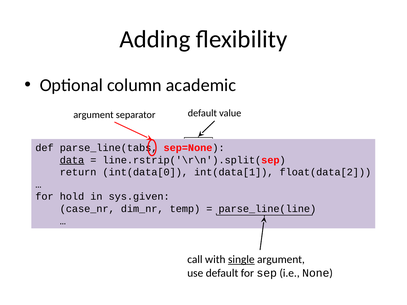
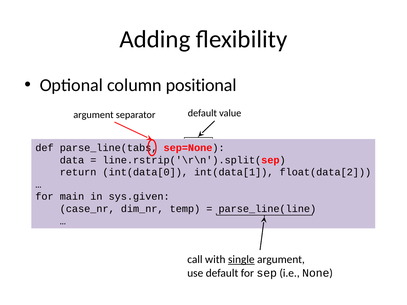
academic: academic -> positional
data underline: present -> none
hold: hold -> main
